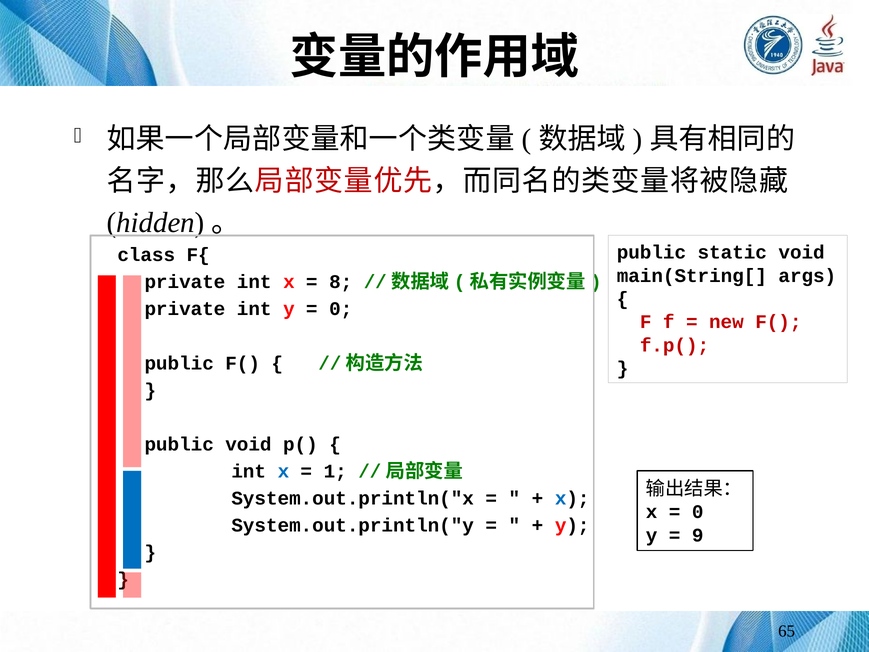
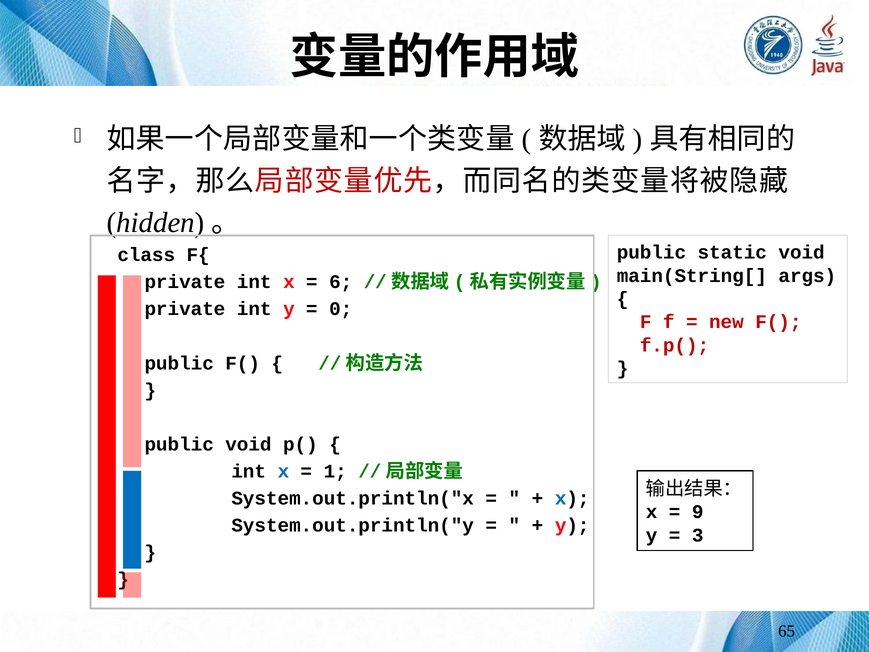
8: 8 -> 6
0 at (698, 512): 0 -> 9
9: 9 -> 3
